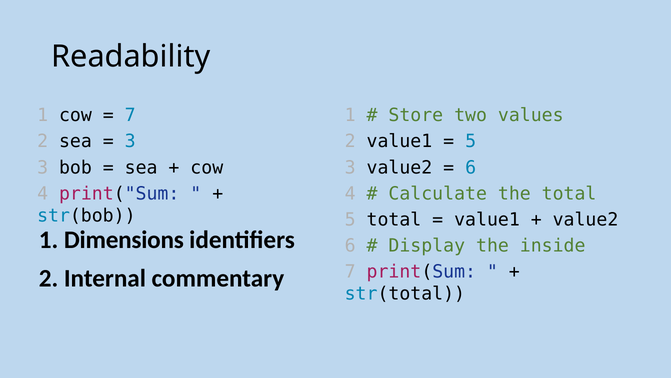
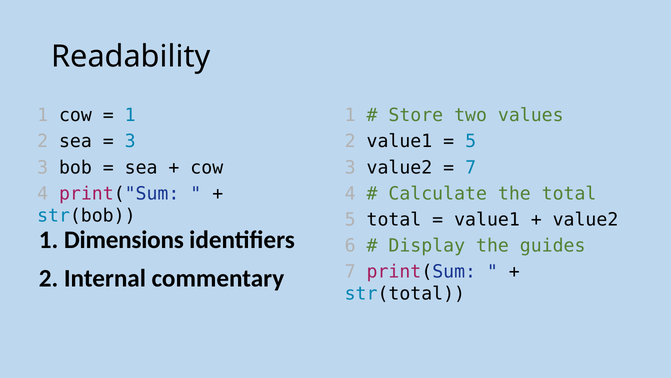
7 at (130, 115): 7 -> 1
6 at (471, 167): 6 -> 7
inside: inside -> guides
